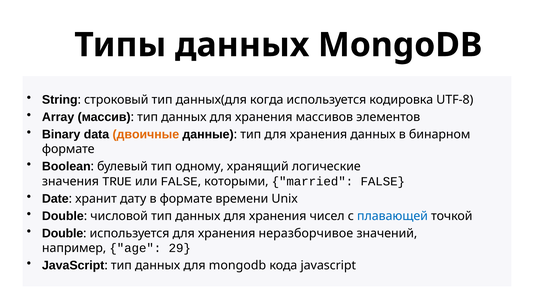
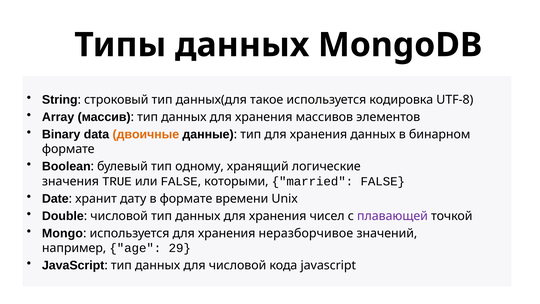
когда: когда -> такое
плавающей colour: blue -> purple
Double at (63, 233): Double -> Mongo
для mongodb: mongodb -> числовой
